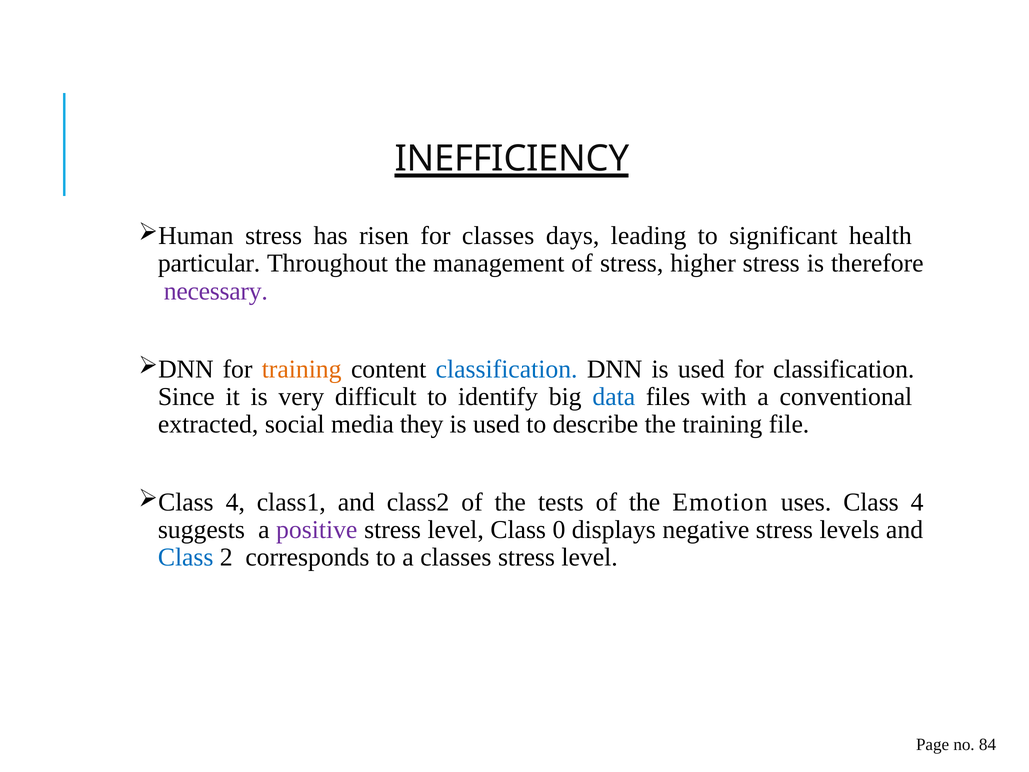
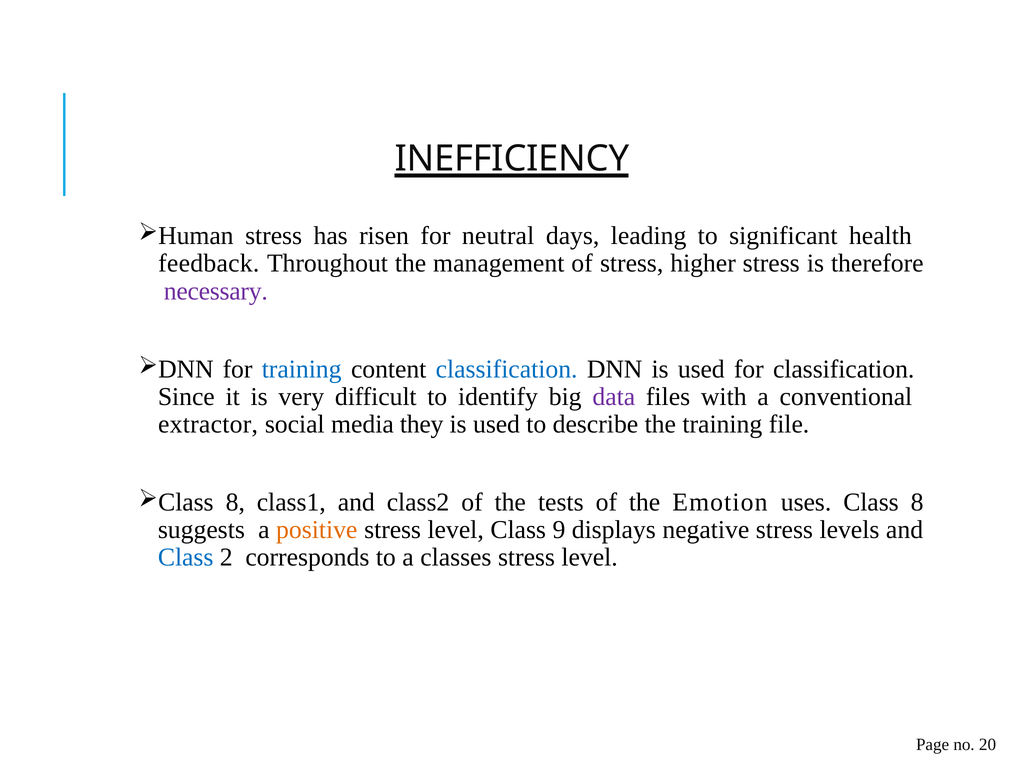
for classes: classes -> neutral
particular: particular -> feedback
training at (302, 369) colour: orange -> blue
data colour: blue -> purple
extracted: extracted -> extractor
4 at (235, 502): 4 -> 8
Class 4: 4 -> 8
positive colour: purple -> orange
0: 0 -> 9
84: 84 -> 20
